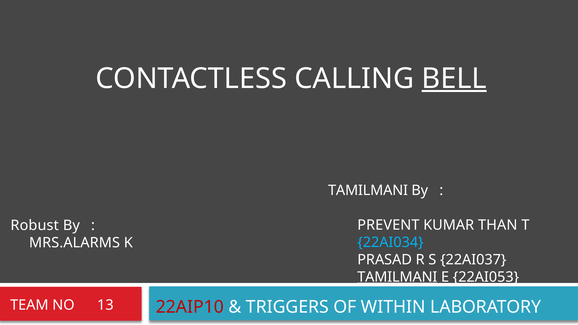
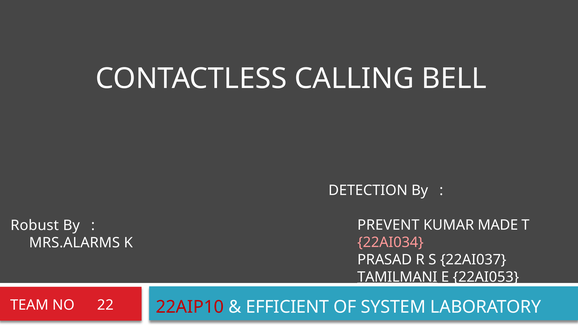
BELL underline: present -> none
TAMILMANI at (368, 190): TAMILMANI -> DETECTION
THAN: THAN -> MADE
22AI034 colour: light blue -> pink
13: 13 -> 22
TRIGGERS: TRIGGERS -> EFFICIENT
WITHIN: WITHIN -> SYSTEM
